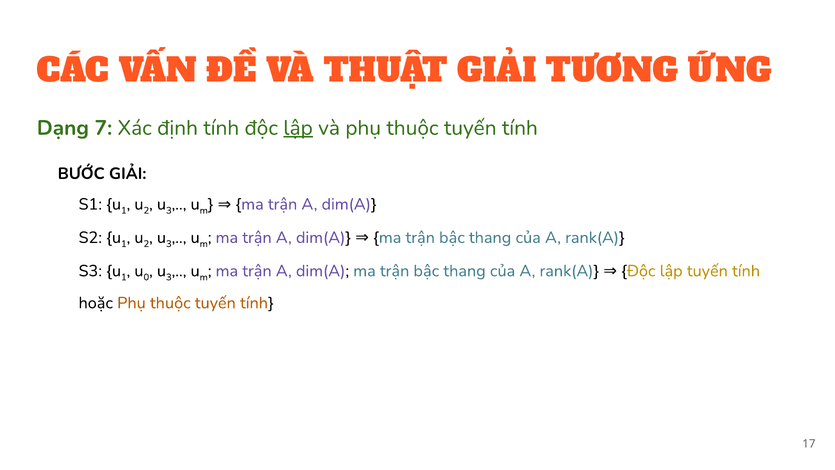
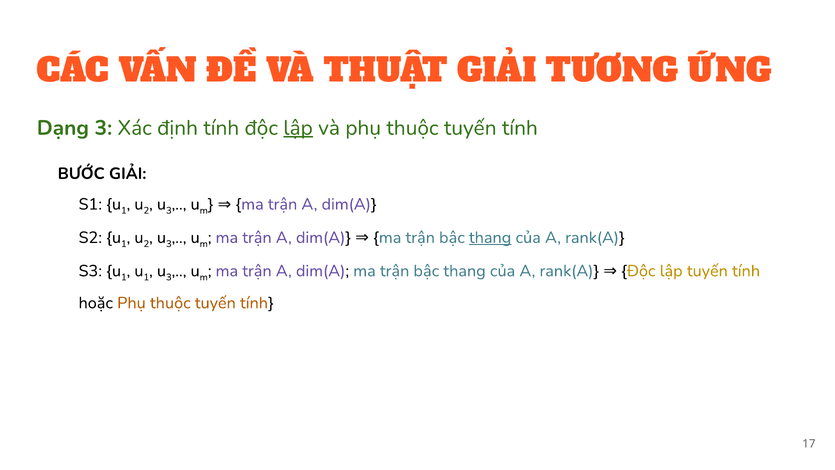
Dạng 7: 7 -> 3
thang at (490, 237) underline: none -> present
0 at (146, 277): 0 -> 1
